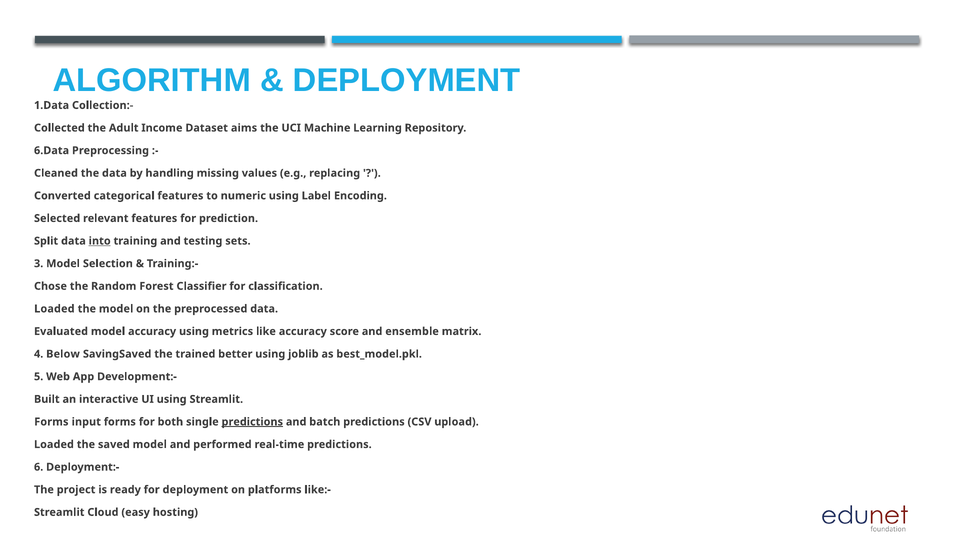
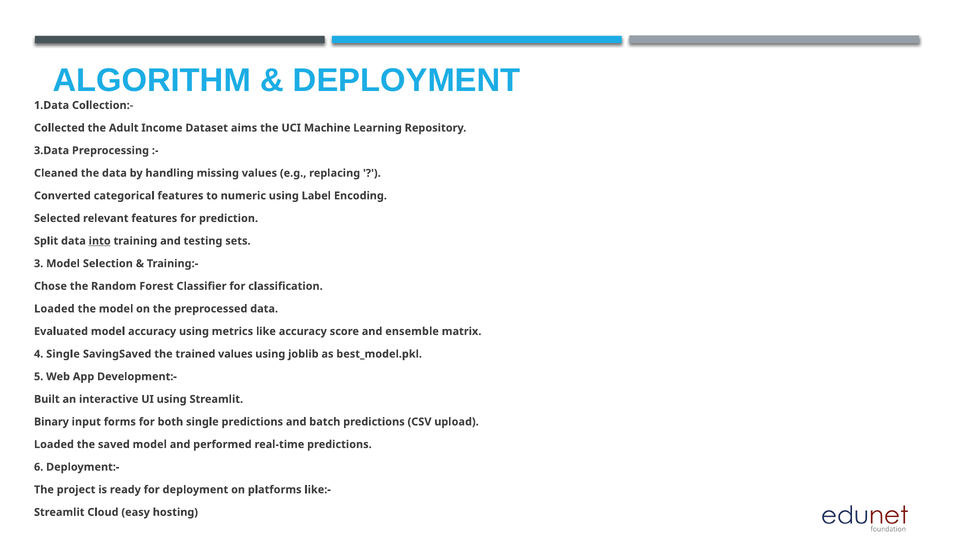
6.Data: 6.Data -> 3.Data
4 Below: Below -> Single
trained better: better -> values
Forms at (51, 422): Forms -> Binary
predictions at (252, 422) underline: present -> none
